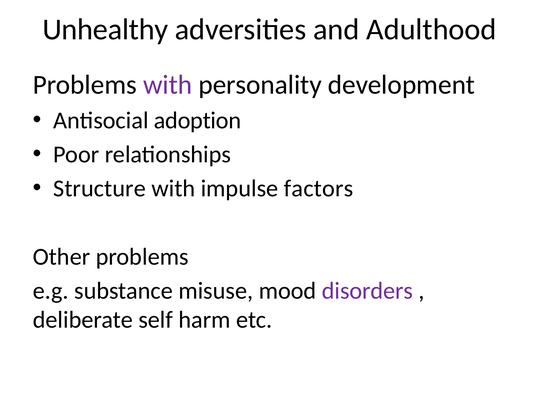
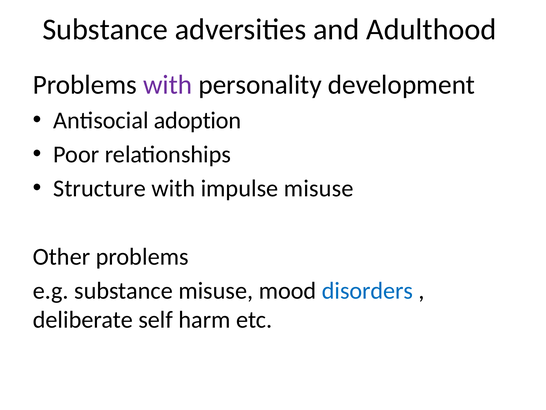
Unhealthy at (105, 29): Unhealthy -> Substance
impulse factors: factors -> misuse
disorders colour: purple -> blue
